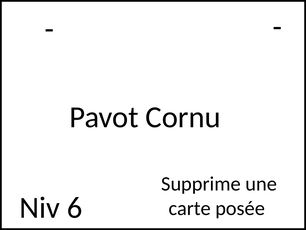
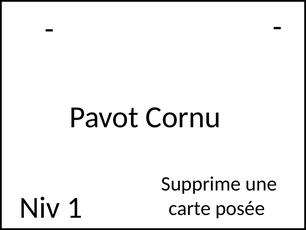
6: 6 -> 1
